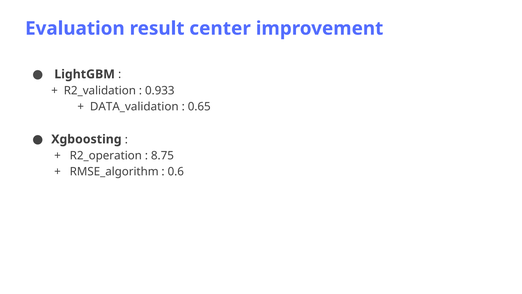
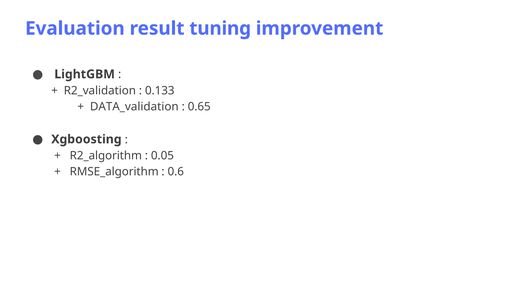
center: center -> tuning
0.933: 0.933 -> 0.133
R2_operation: R2_operation -> R2_algorithm
8.75: 8.75 -> 0.05
